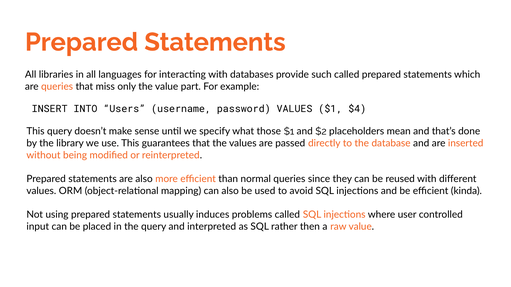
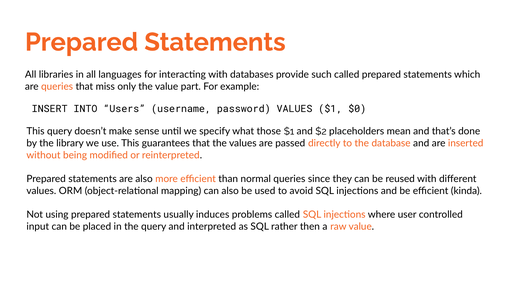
$4: $4 -> $0
